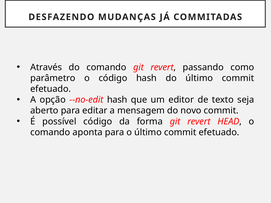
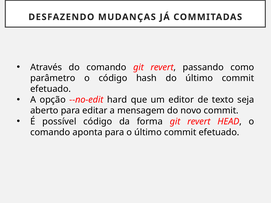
--no-edit hash: hash -> hard
